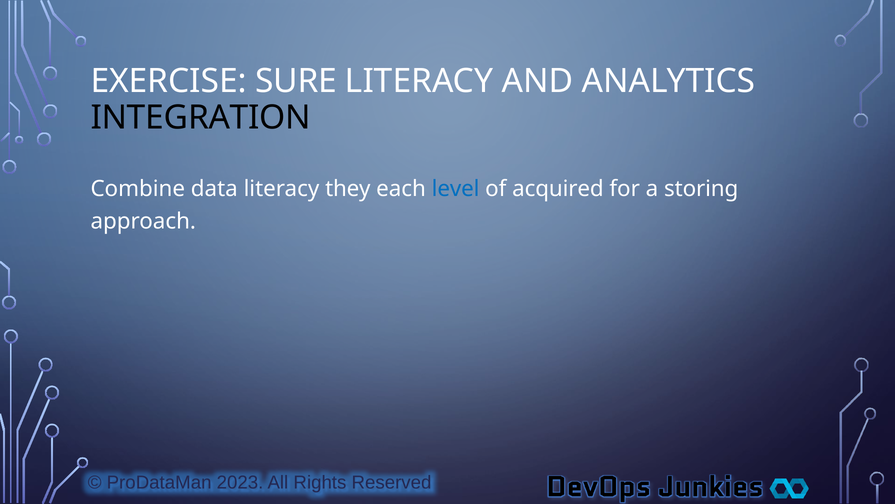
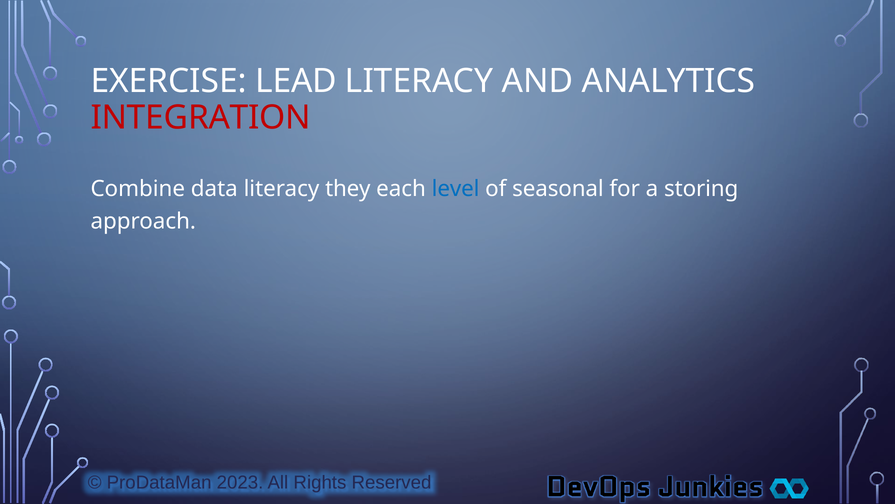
SURE: SURE -> LEAD
INTEGRATION colour: black -> red
acquired: acquired -> seasonal
